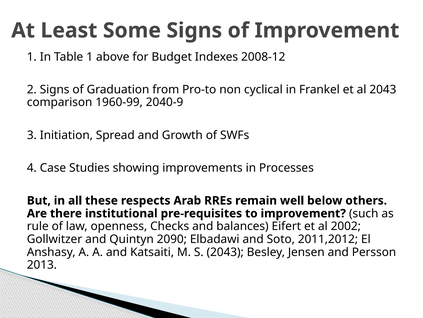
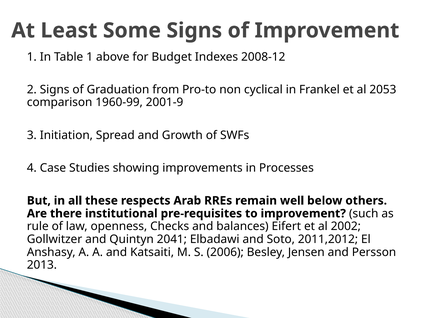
al 2043: 2043 -> 2053
2040-9: 2040-9 -> 2001-9
2090: 2090 -> 2041
S 2043: 2043 -> 2006
